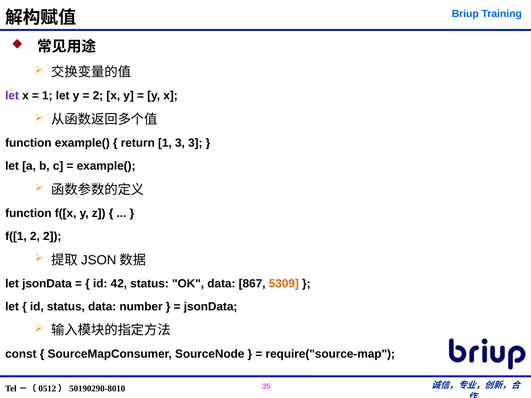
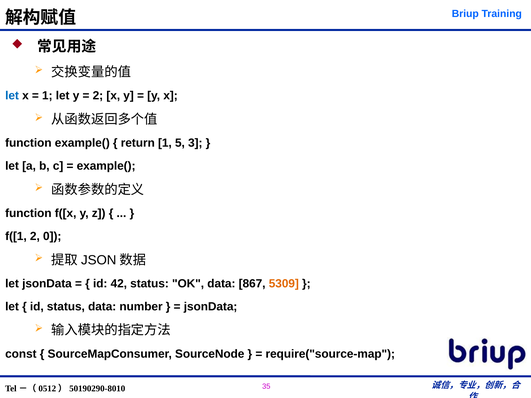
let at (12, 96) colour: purple -> blue
1 3: 3 -> 5
2 2: 2 -> 0
